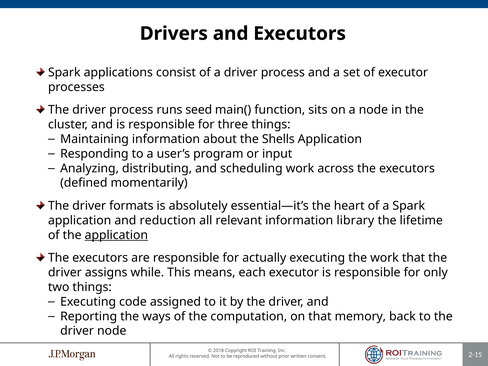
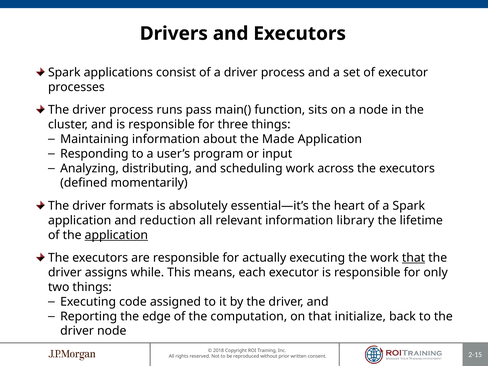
seed: seed -> pass
Shells: Shells -> Made
that at (414, 258) underline: none -> present
ways: ways -> edge
memory: memory -> initialize
